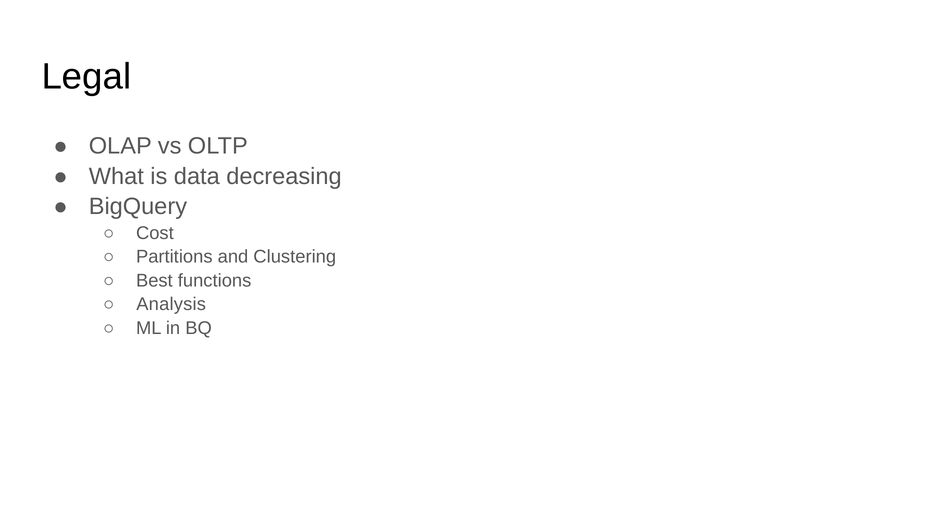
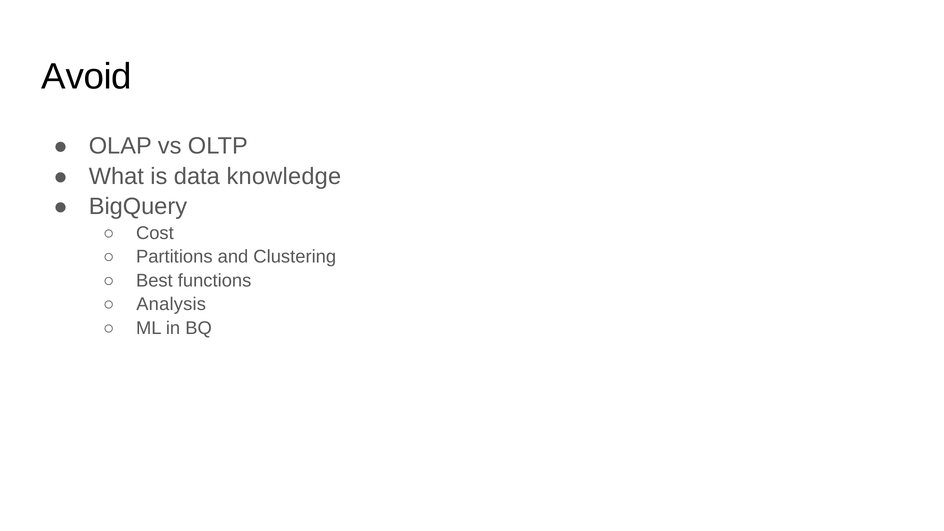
Legal: Legal -> Avoid
decreasing: decreasing -> knowledge
